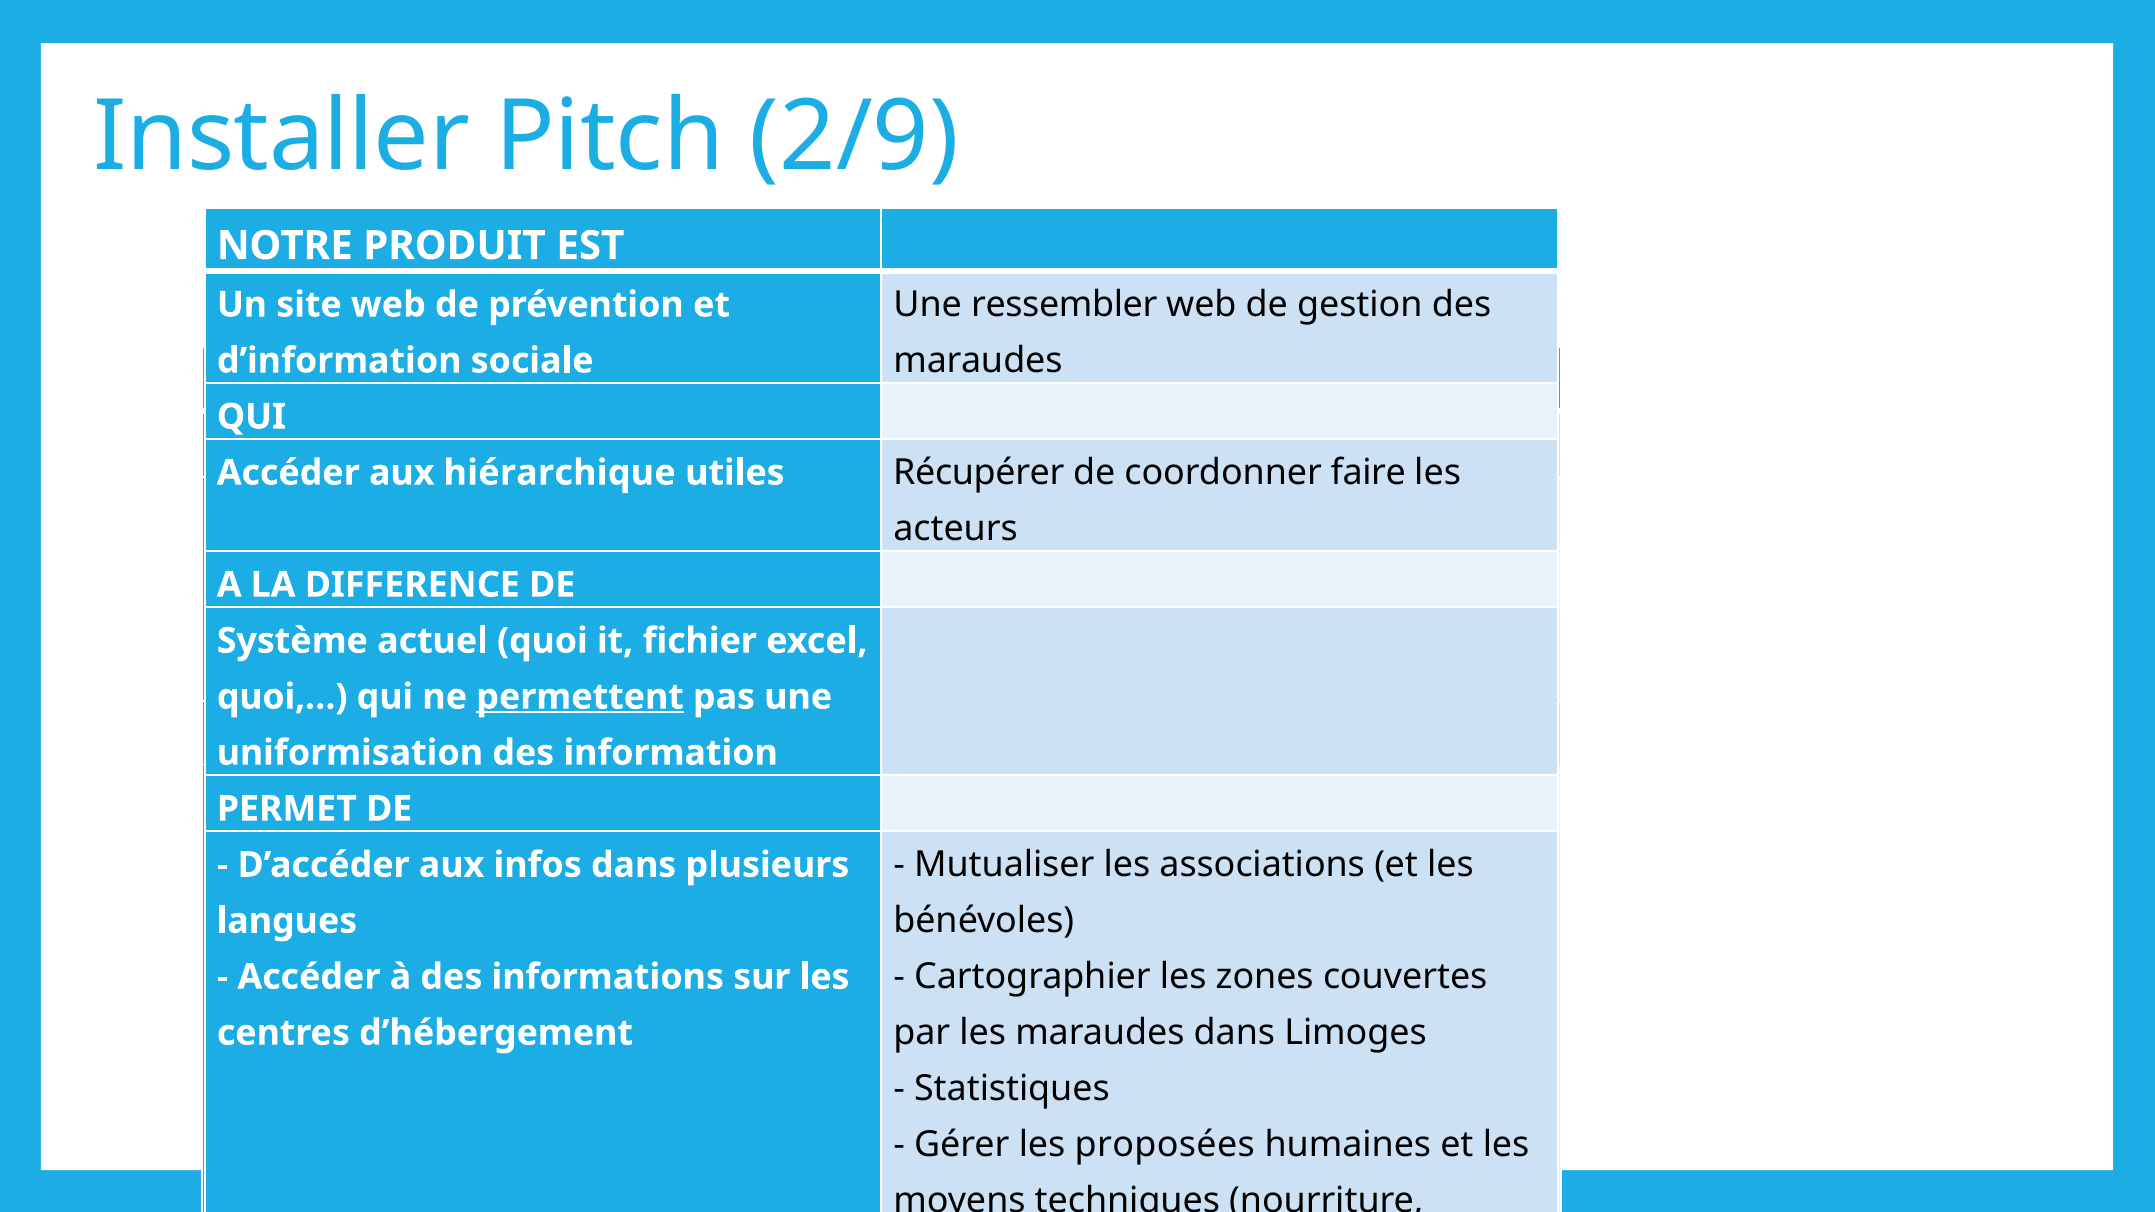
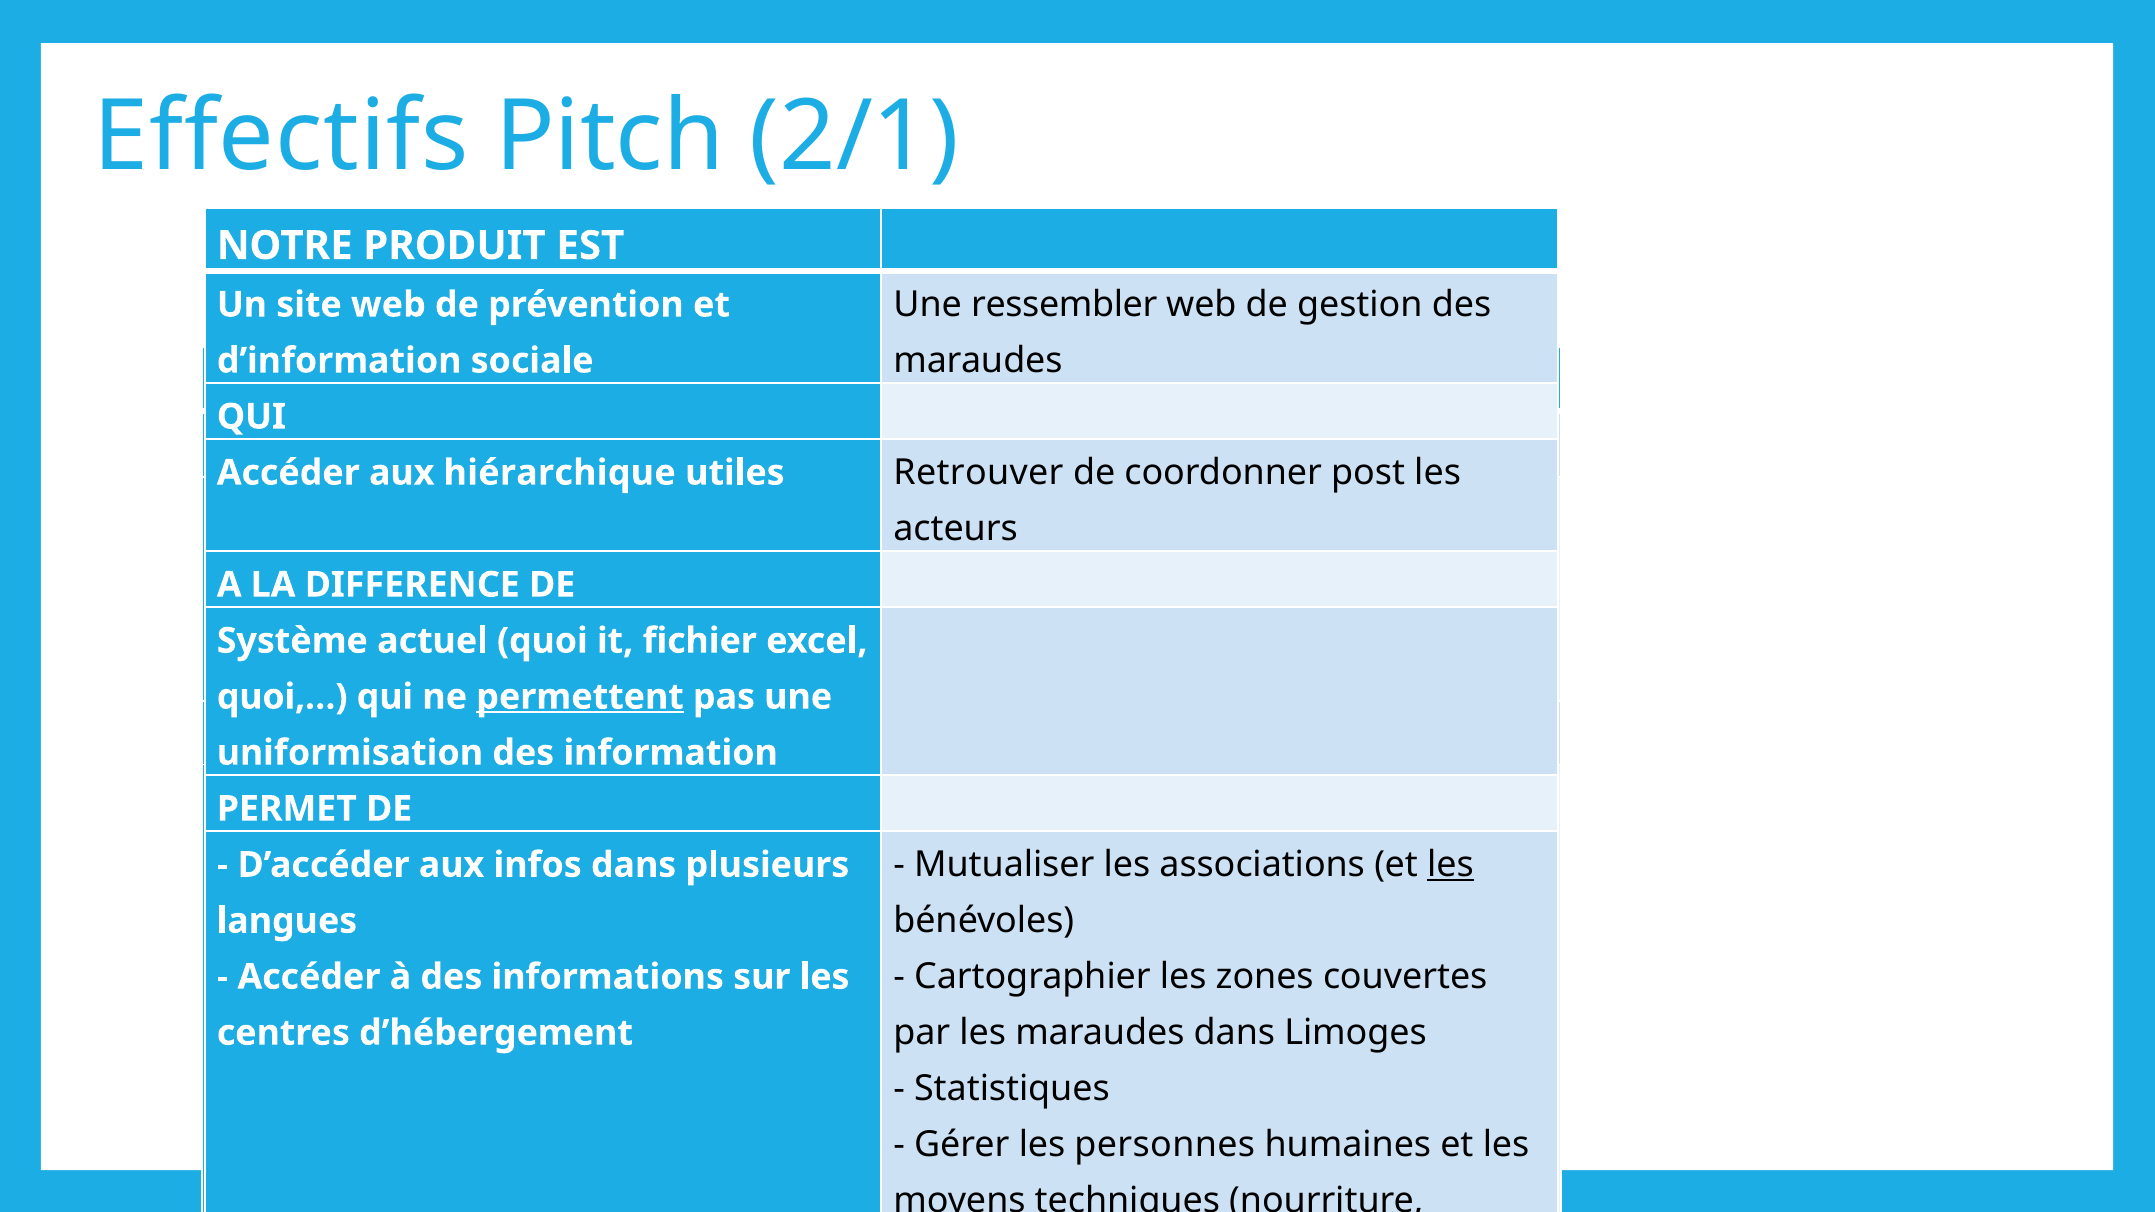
Installer at (282, 137): Installer -> Effectifs
2/9: 2/9 -> 2/1
utiles Récupérer: Récupérer -> Retrouver
faire: faire -> post
les at (1451, 865) underline: none -> present
proposées at (1165, 1145): proposées -> personnes
